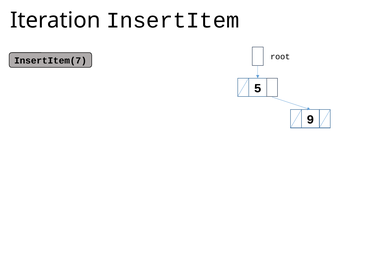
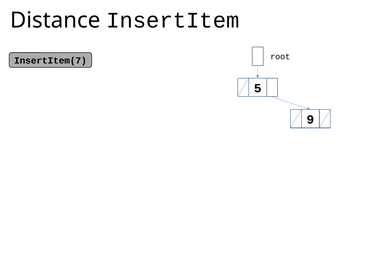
Iteration: Iteration -> Distance
